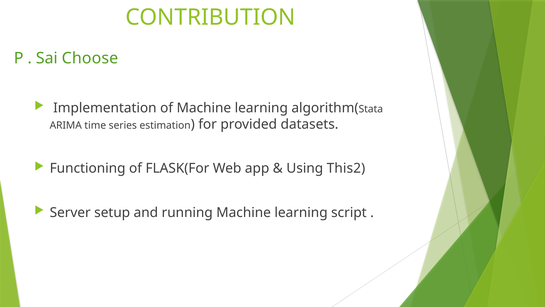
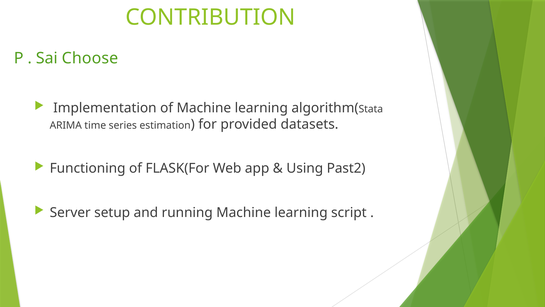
This2: This2 -> Past2
